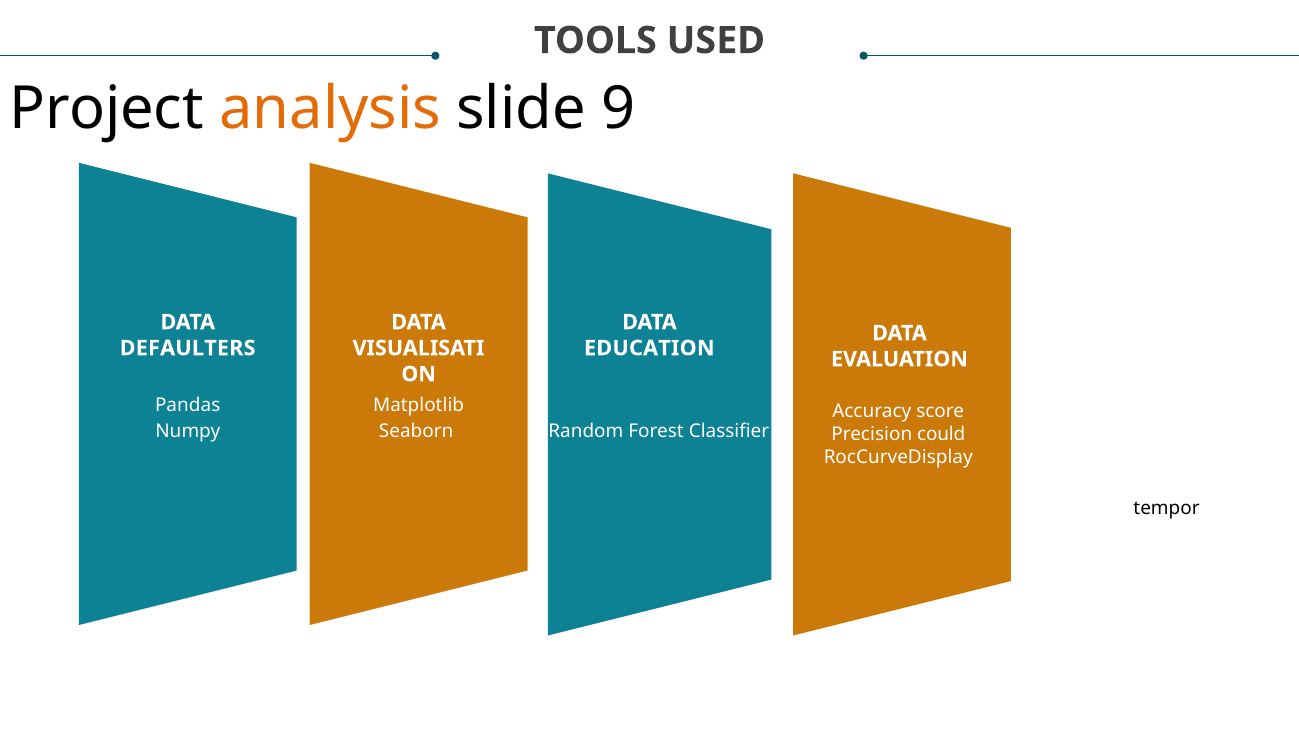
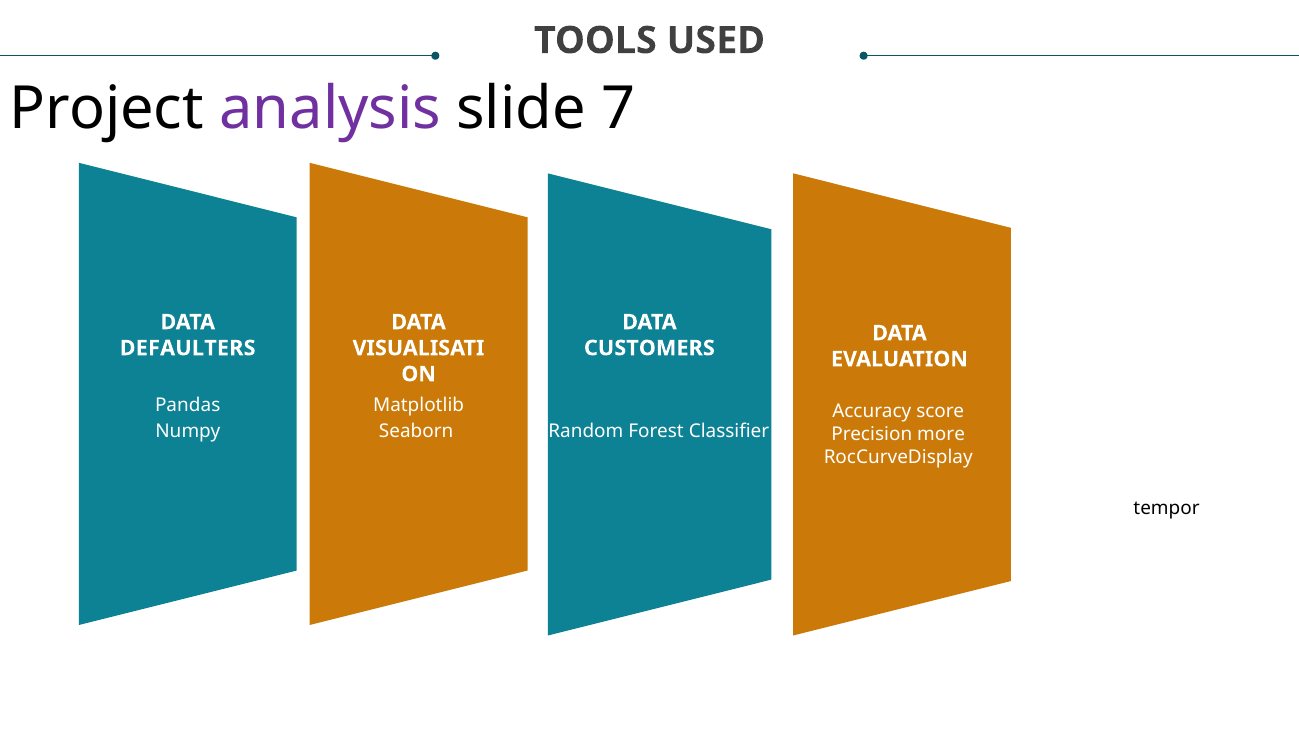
analysis at (330, 109) colour: orange -> purple
9: 9 -> 7
EDUCATION: EDUCATION -> CUSTOMERS
could: could -> more
